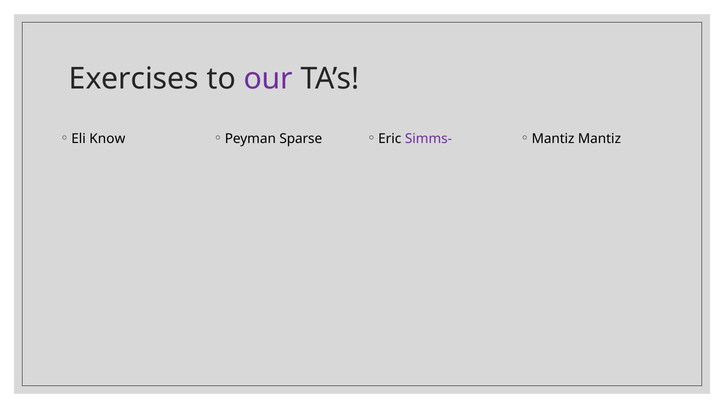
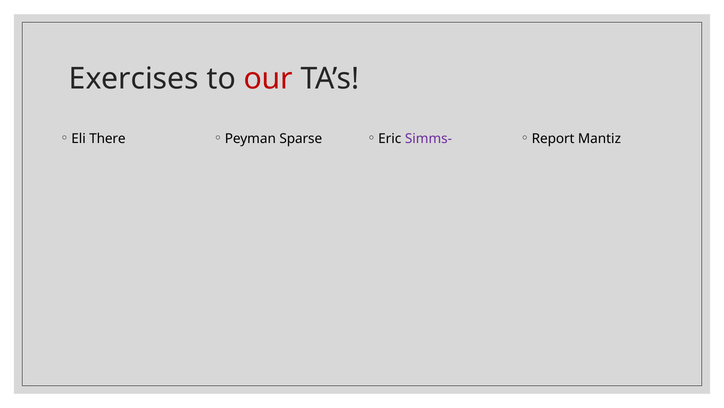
our colour: purple -> red
Know: Know -> There
Mantiz at (553, 138): Mantiz -> Report
